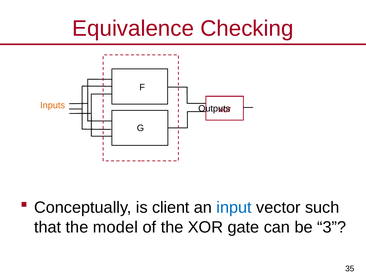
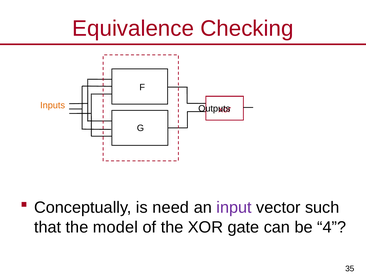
client: client -> need
input colour: blue -> purple
3: 3 -> 4
